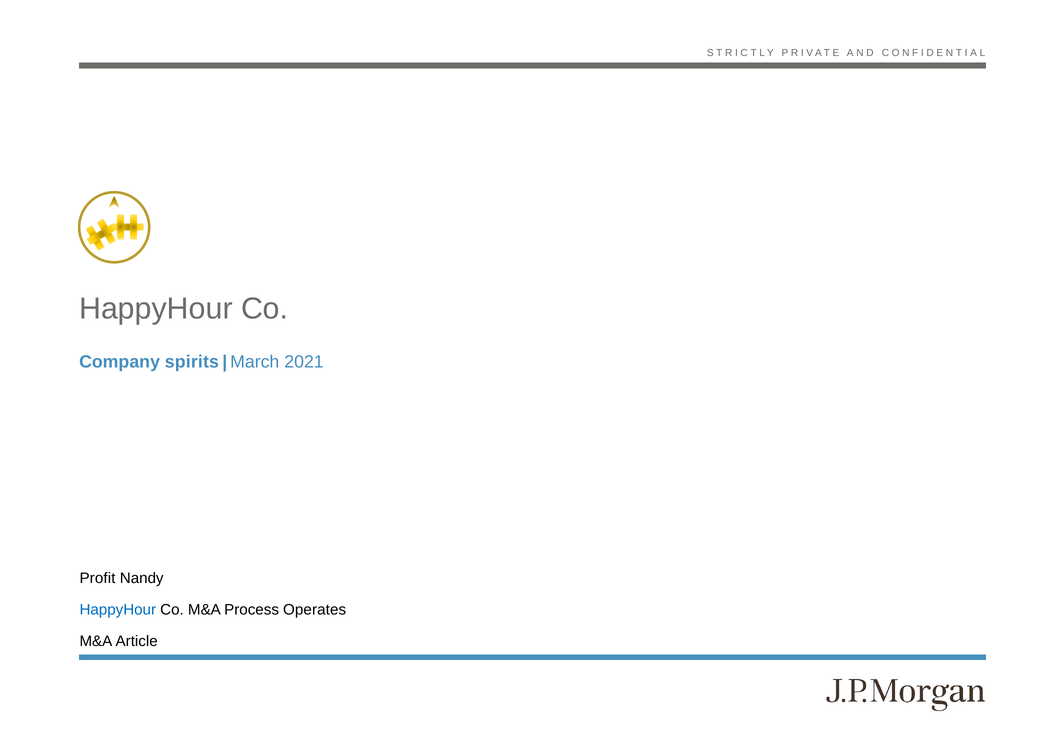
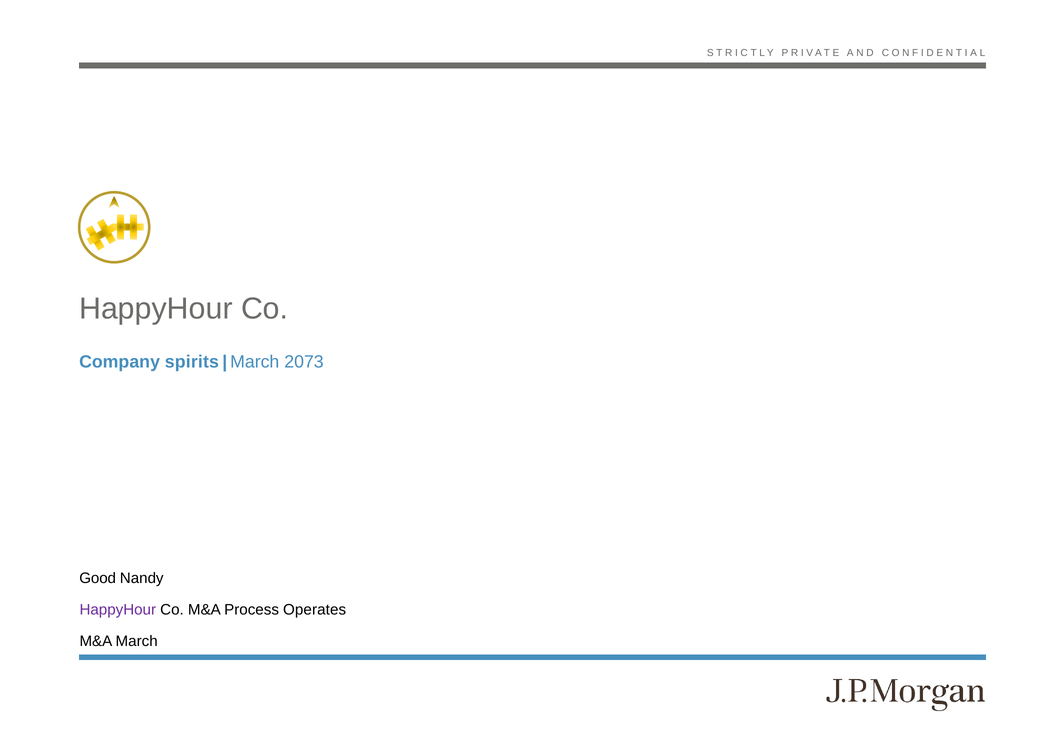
2021: 2021 -> 2073
Profit: Profit -> Good
HappyHour at (118, 609) colour: blue -> purple
M&A Article: Article -> March
